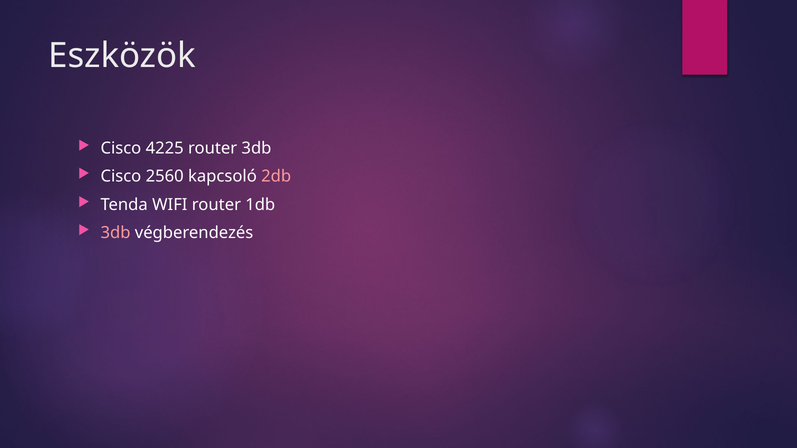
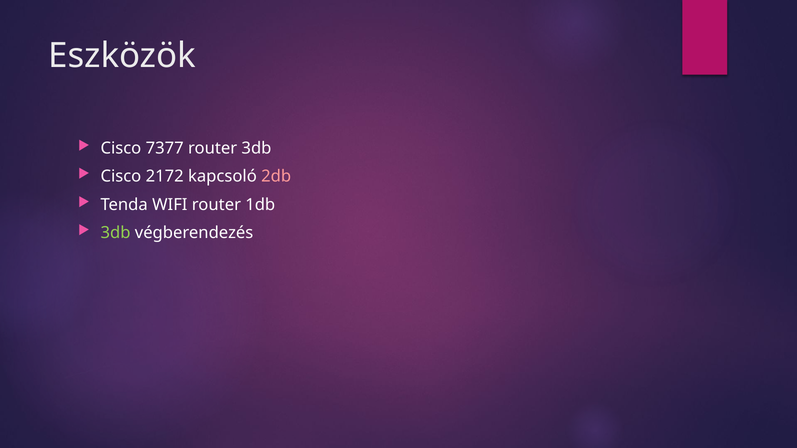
4225: 4225 -> 7377
2560: 2560 -> 2172
3db at (116, 233) colour: pink -> light green
